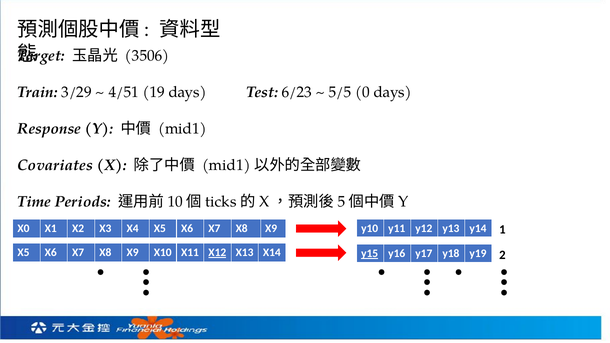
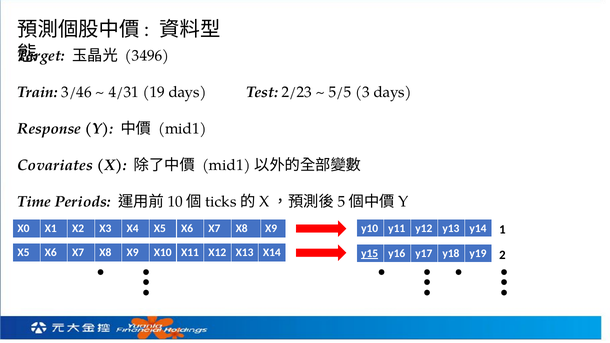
3506: 3506 -> 3496
3/29: 3/29 -> 3/46
4/51: 4/51 -> 4/31
6/23: 6/23 -> 2/23
0: 0 -> 3
X12 underline: present -> none
